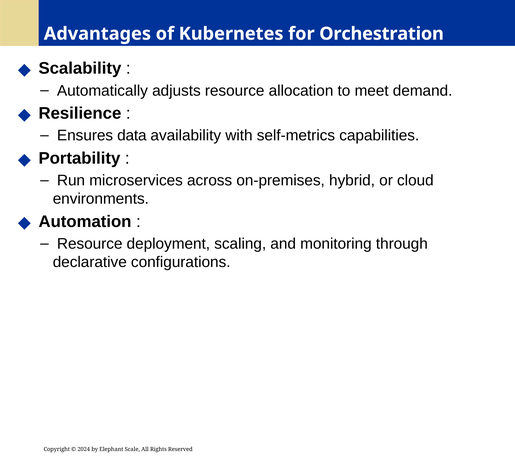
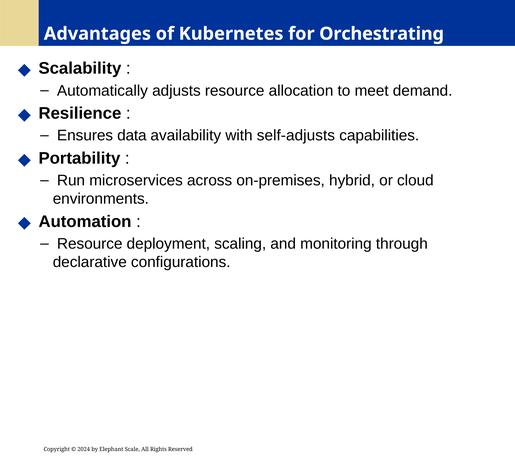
Orchestration: Orchestration -> Orchestrating
self-metrics: self-metrics -> self-adjusts
